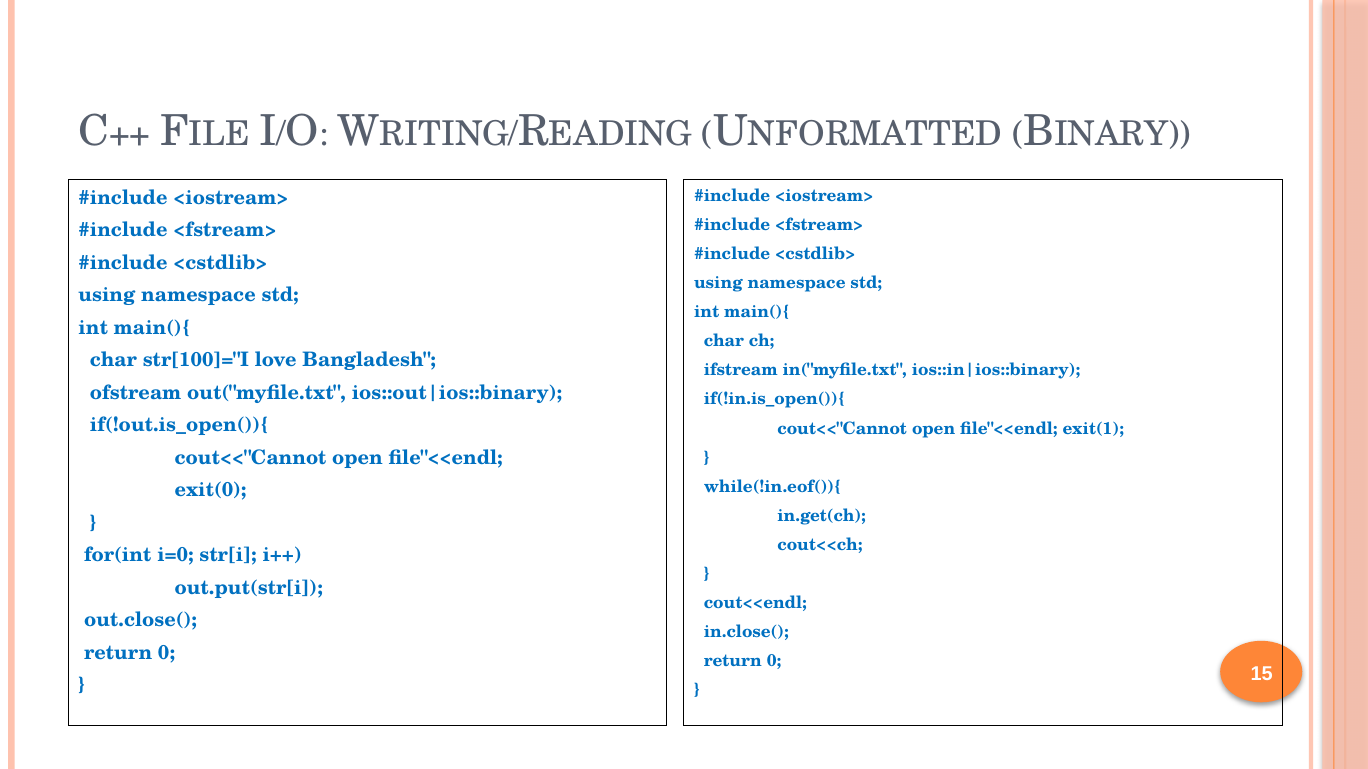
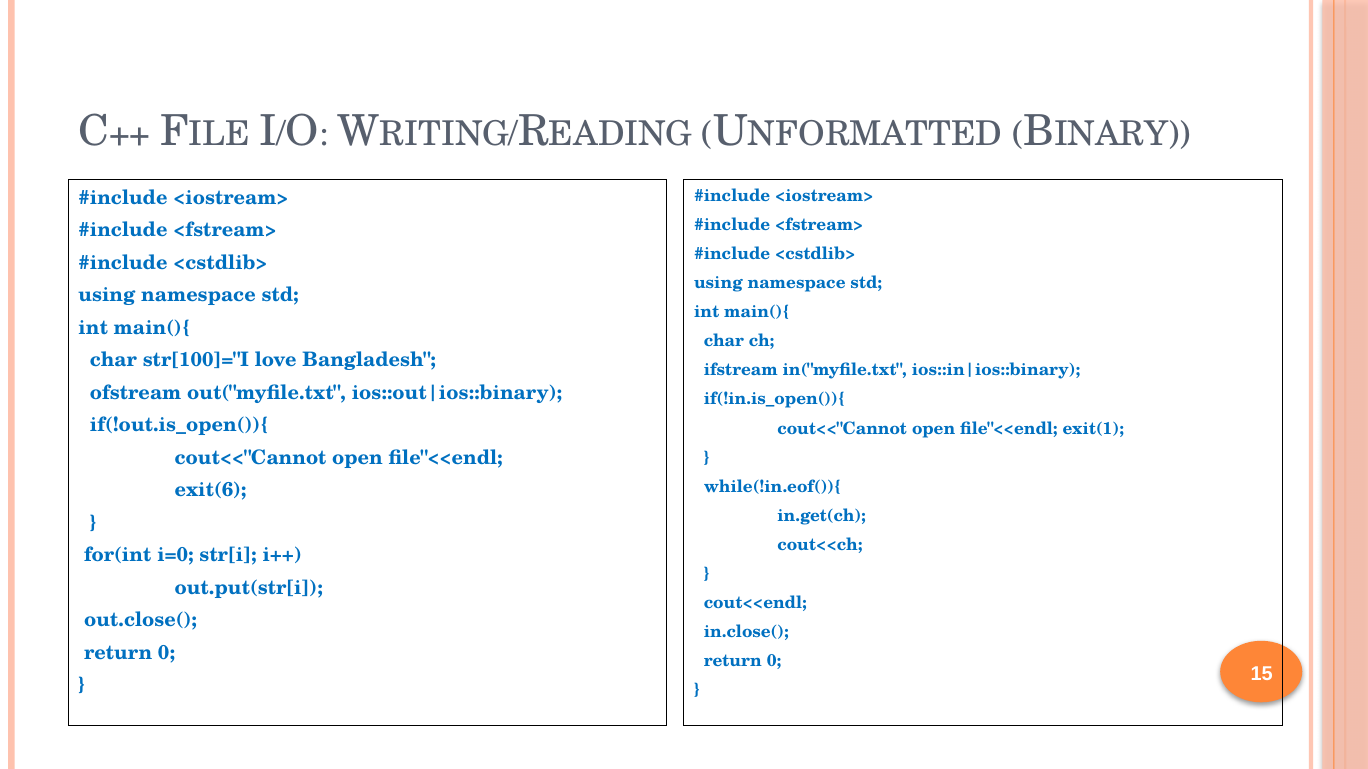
exit(0: exit(0 -> exit(6
